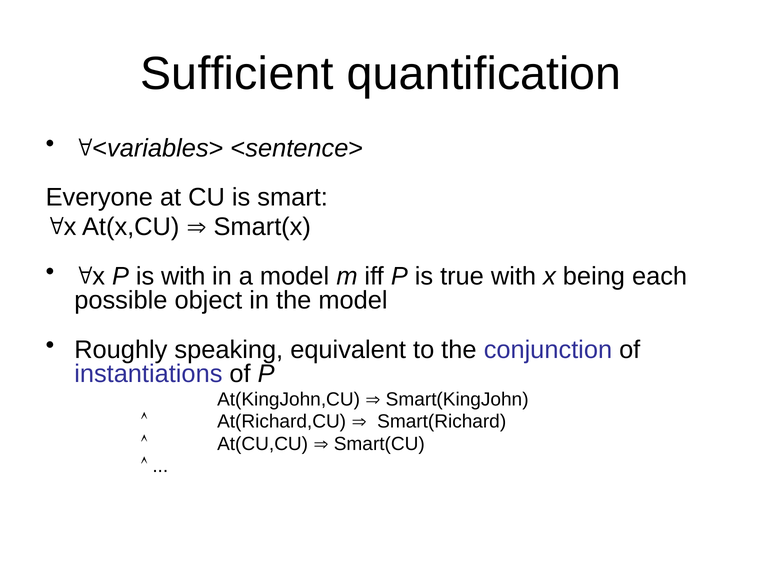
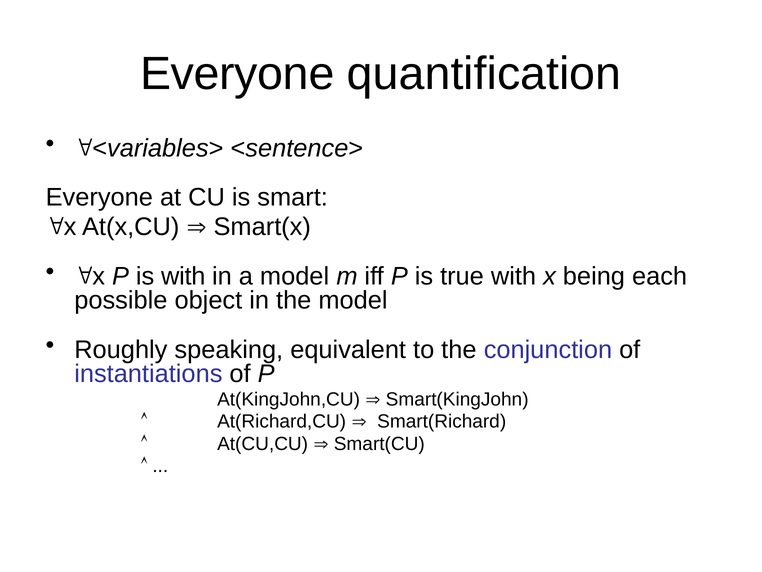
Sufficient at (237, 74): Sufficient -> Everyone
